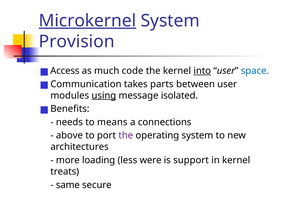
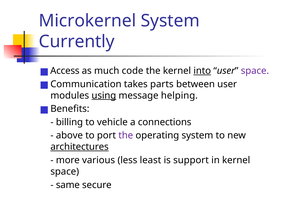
Microkernel underline: present -> none
Provision: Provision -> Currently
space at (255, 71) colour: blue -> purple
isolated: isolated -> helping
needs: needs -> billing
means: means -> vehicle
architectures underline: none -> present
loading: loading -> various
were: were -> least
treats at (65, 171): treats -> space
